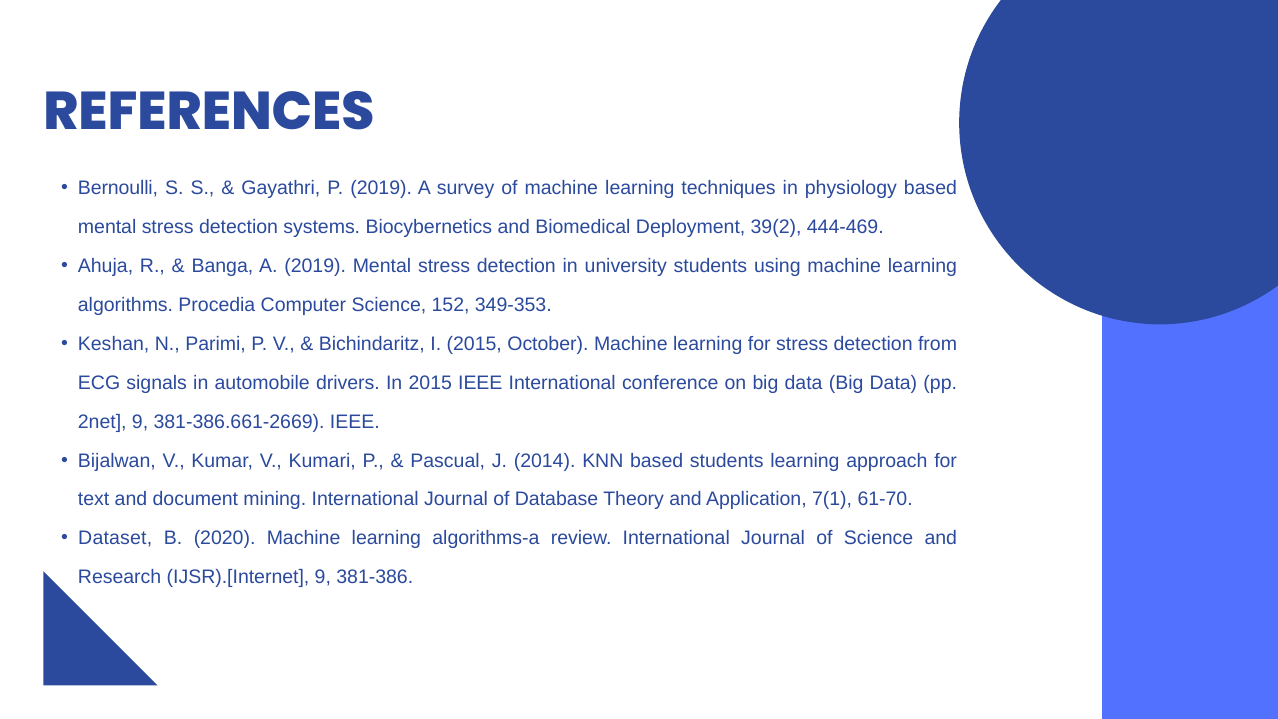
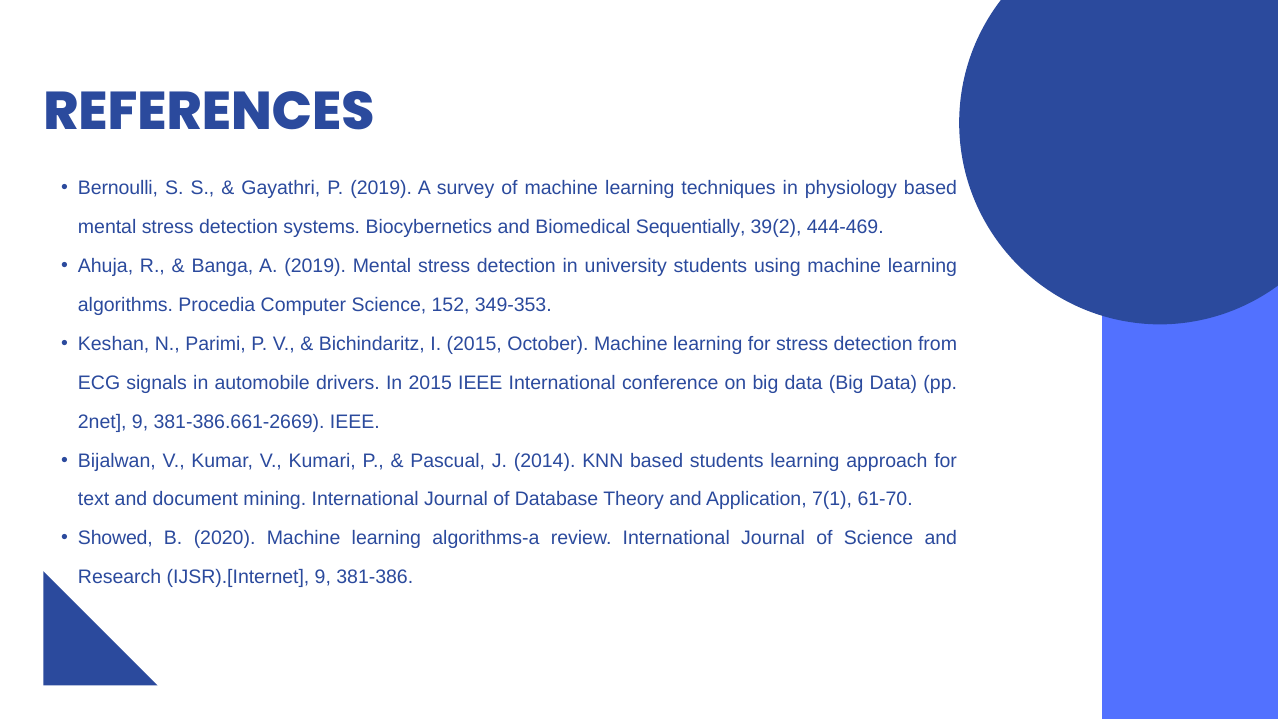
Deployment: Deployment -> Sequentially
Dataset: Dataset -> Showed
